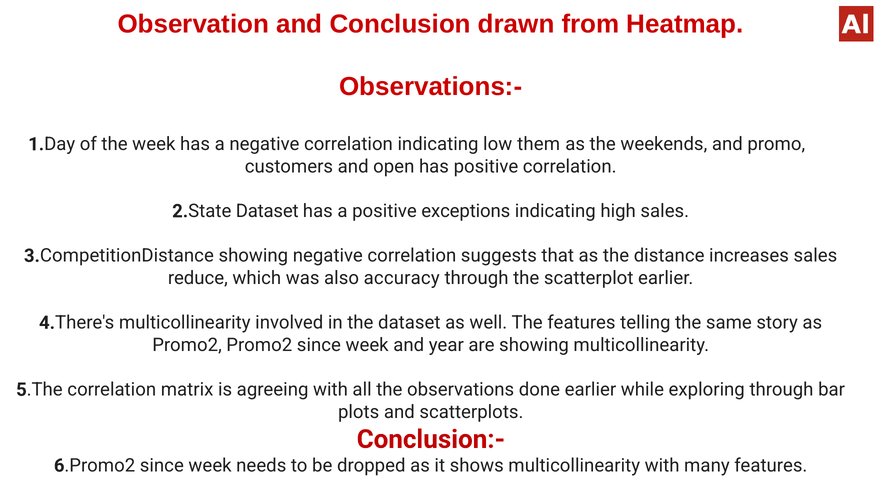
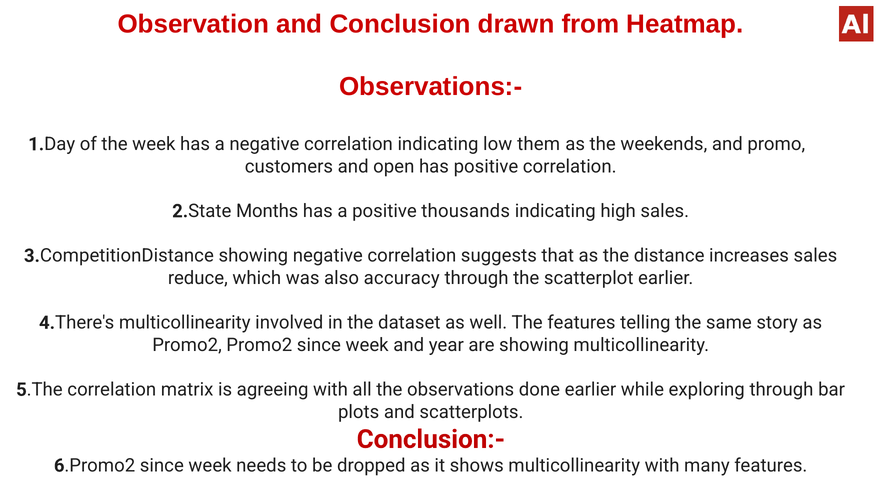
2.State Dataset: Dataset -> Months
exceptions: exceptions -> thousands
